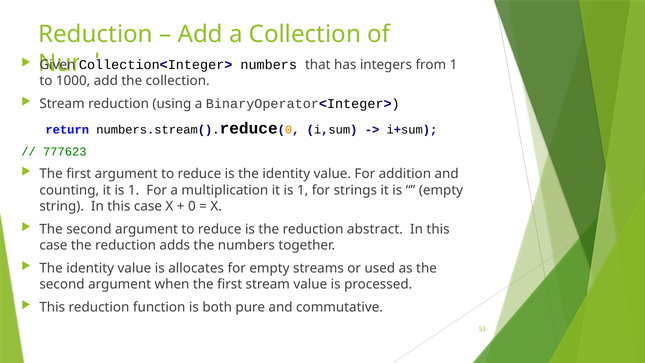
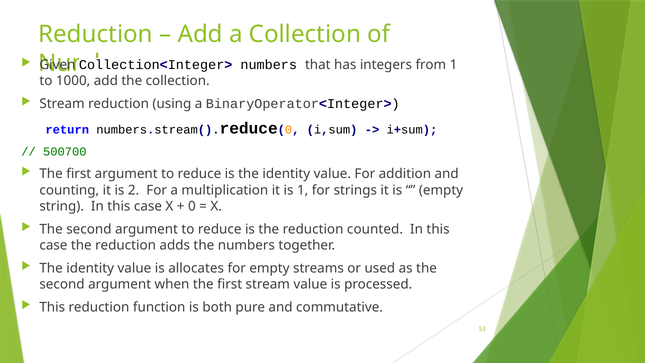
777623: 777623 -> 500700
counting it is 1: 1 -> 2
abstract: abstract -> counted
